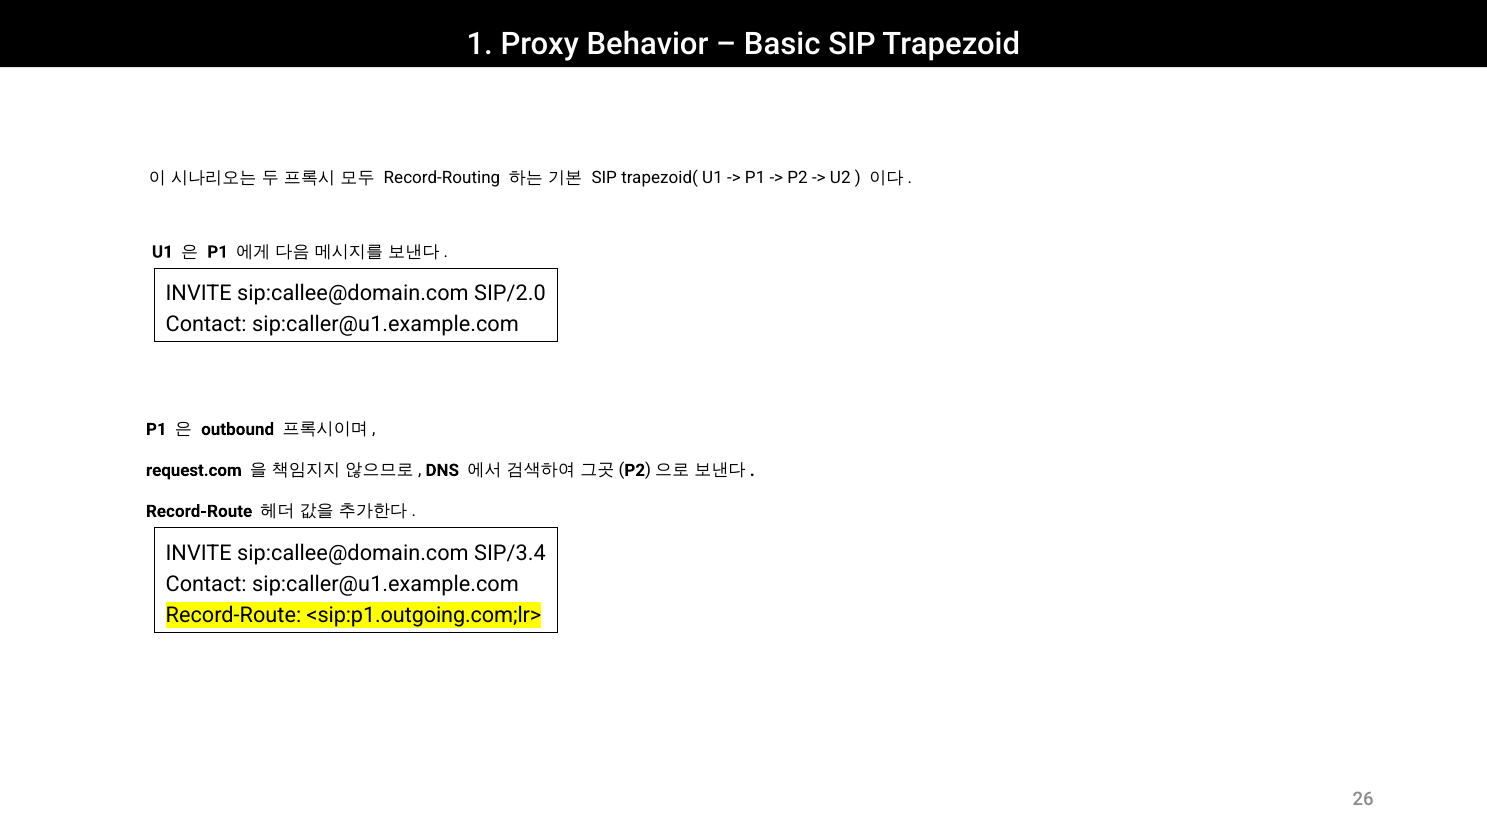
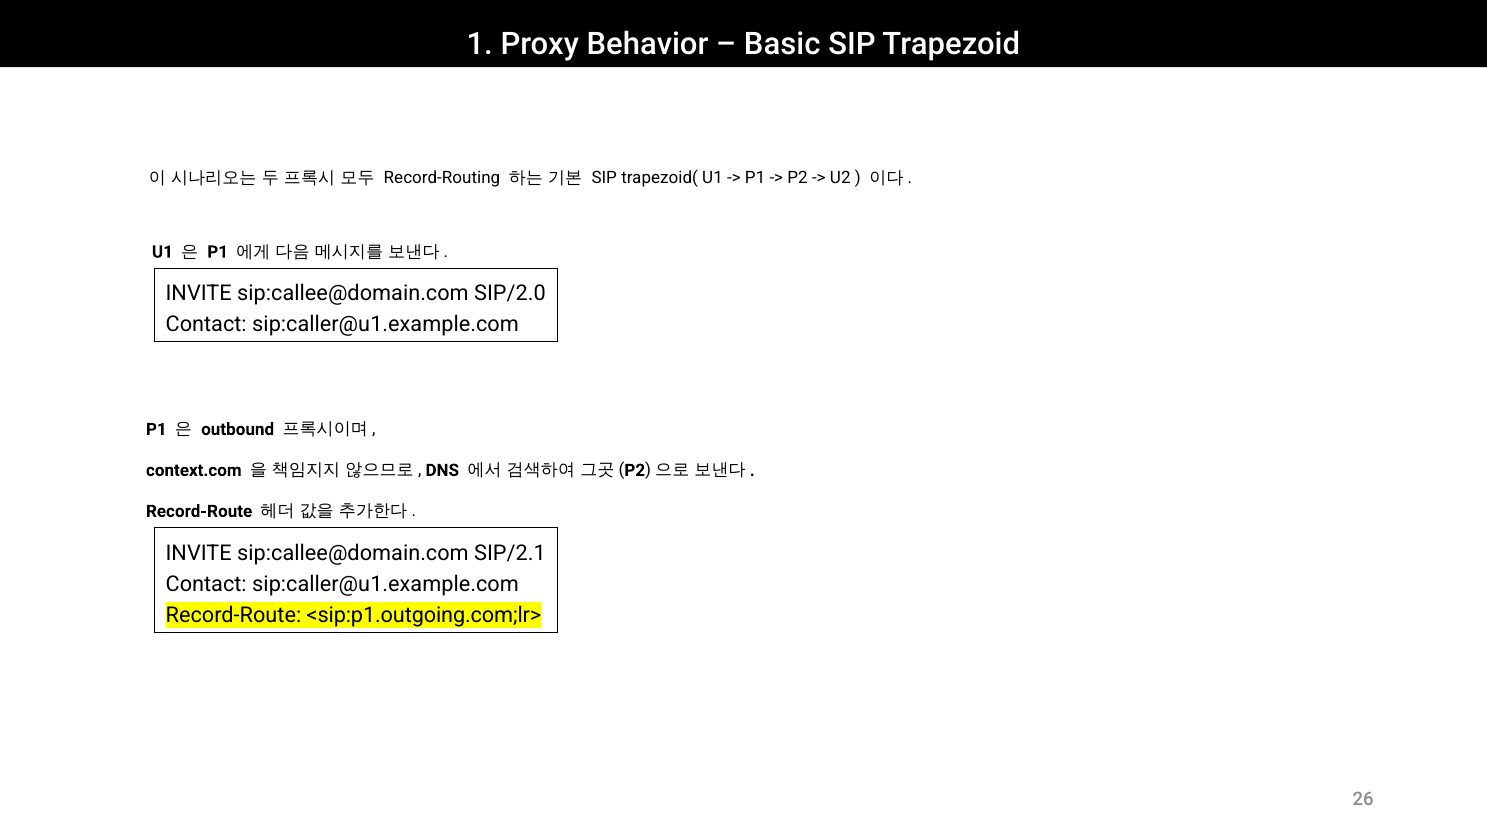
request.com: request.com -> context.com
SIP/3.4: SIP/3.4 -> SIP/2.1
